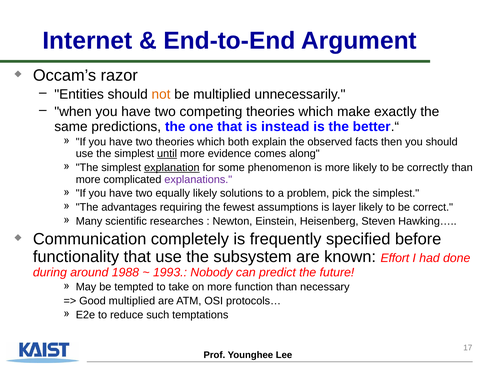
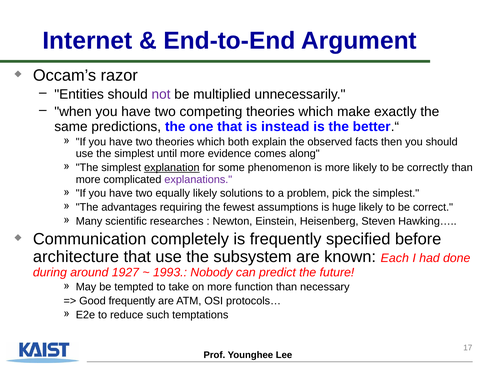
not colour: orange -> purple
until underline: present -> none
layer: layer -> huge
functionality: functionality -> architecture
Effort: Effort -> Each
1988: 1988 -> 1927
Good multiplied: multiplied -> frequently
